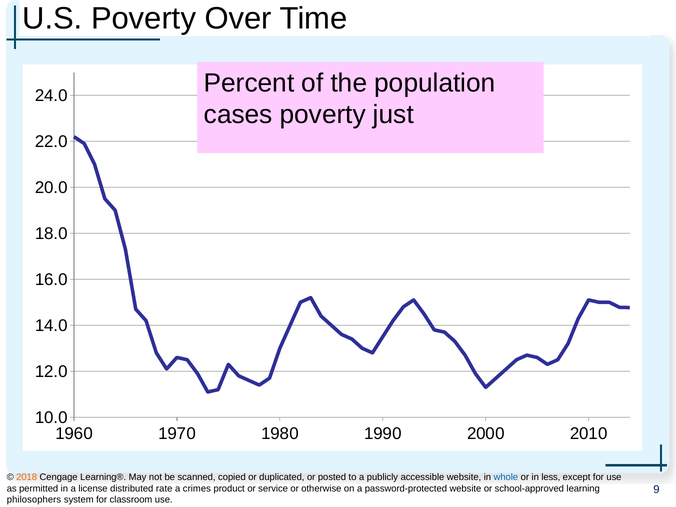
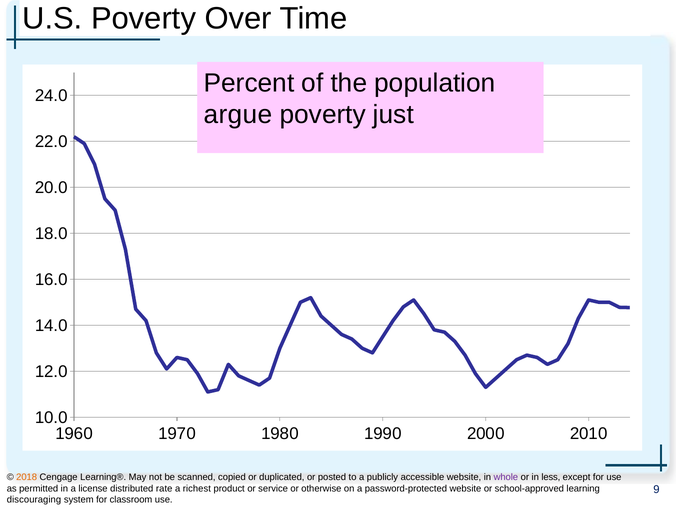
cases: cases -> argue
whole colour: blue -> purple
crimes: crimes -> richest
philosophers: philosophers -> discouraging
